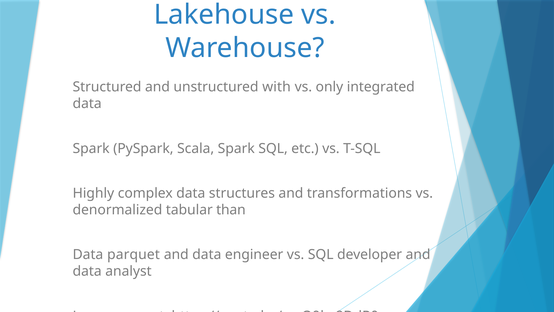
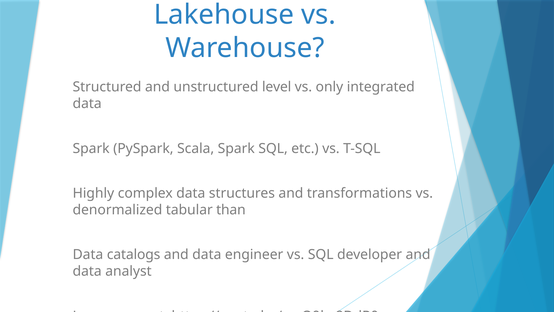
with: with -> level
parquet: parquet -> catalogs
